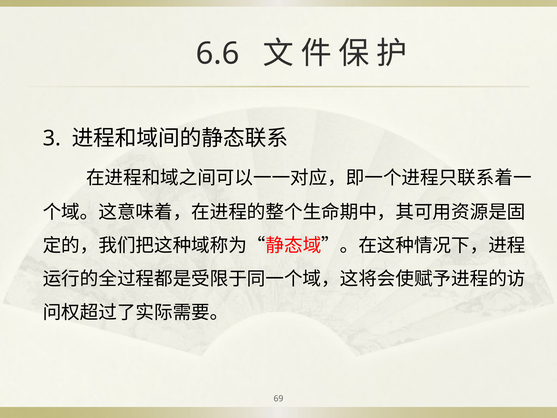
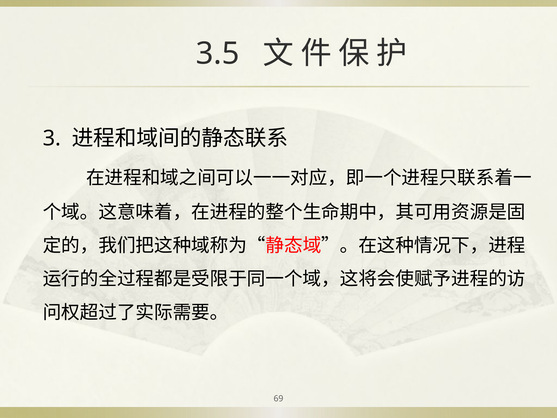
6.6: 6.6 -> 3.5
